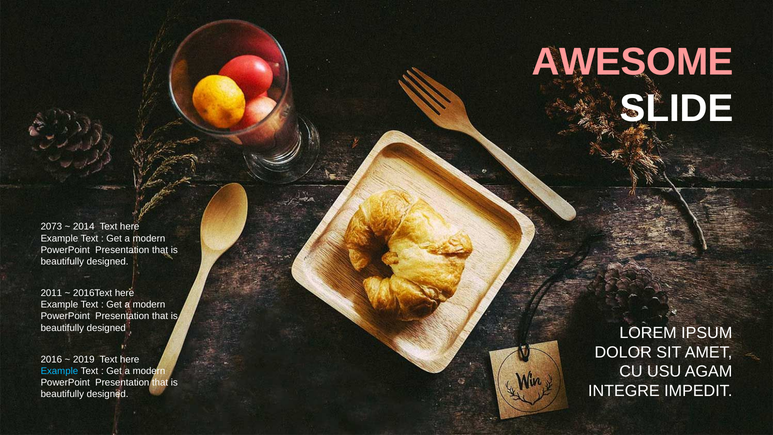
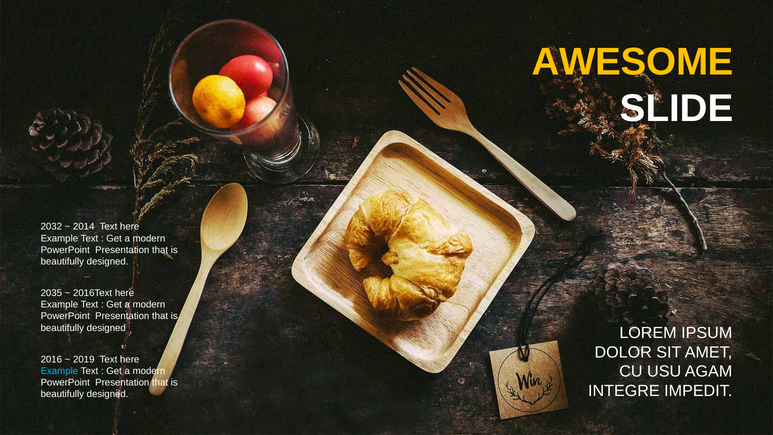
AWESOME colour: pink -> yellow
2073: 2073 -> 2032
2011: 2011 -> 2035
